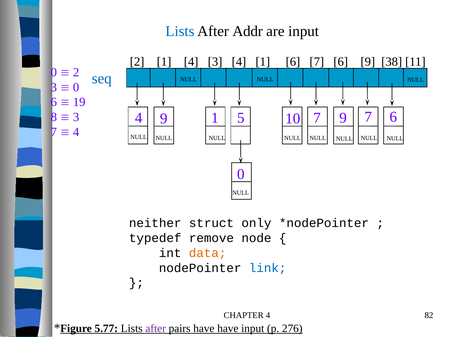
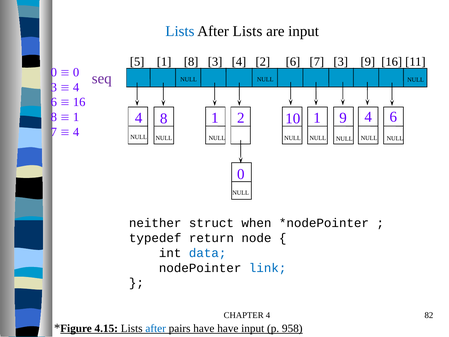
After Addr: Addr -> Lists
2 at (137, 62): 2 -> 5
1 4: 4 -> 8
4 1: 1 -> 2
6 7 6: 6 -> 3
9 38: 38 -> 16
2 at (76, 72): 2 -> 0
seq colour: blue -> purple
0 at (76, 87): 0 -> 4
19 at (79, 102): 19 -> 16
4 9: 9 -> 8
1 5: 5 -> 2
3 at (76, 117): 3 -> 1
10 7: 7 -> 1
9 7: 7 -> 4
only: only -> when
remove: remove -> return
data colour: orange -> blue
5.77: 5.77 -> 4.15
after at (156, 328) colour: purple -> blue
276: 276 -> 958
